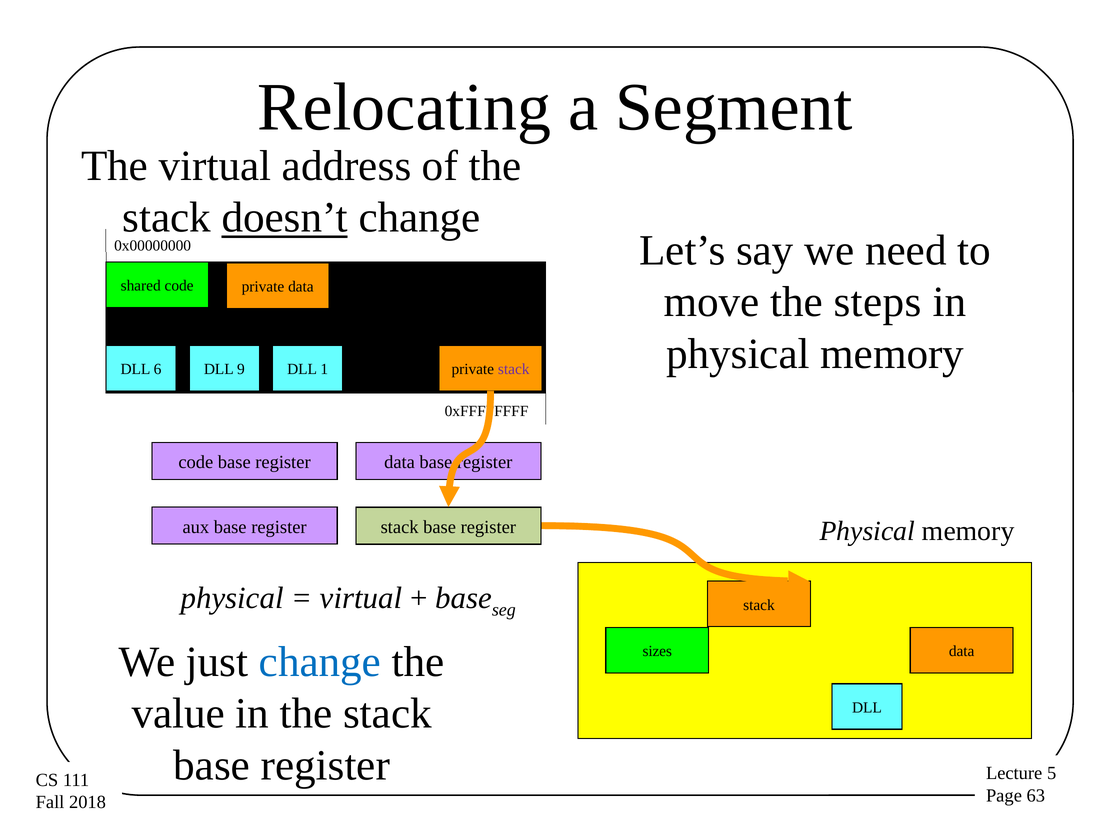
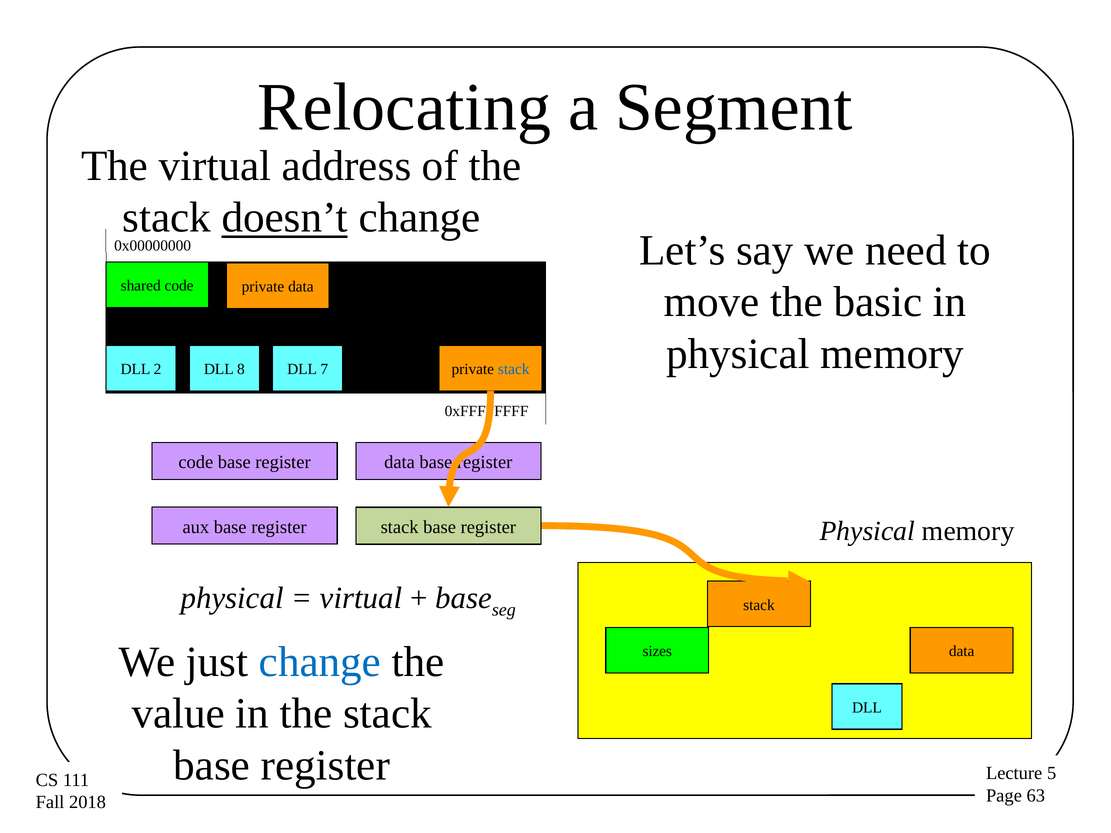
steps: steps -> basic
6: 6 -> 2
9: 9 -> 8
1: 1 -> 7
stack at (514, 369) colour: purple -> blue
